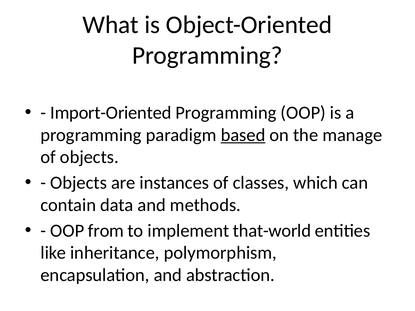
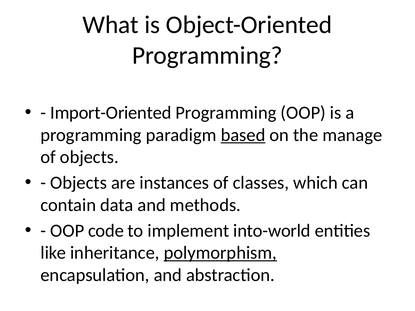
from: from -> code
that-world: that-world -> into-world
polymorphism underline: none -> present
